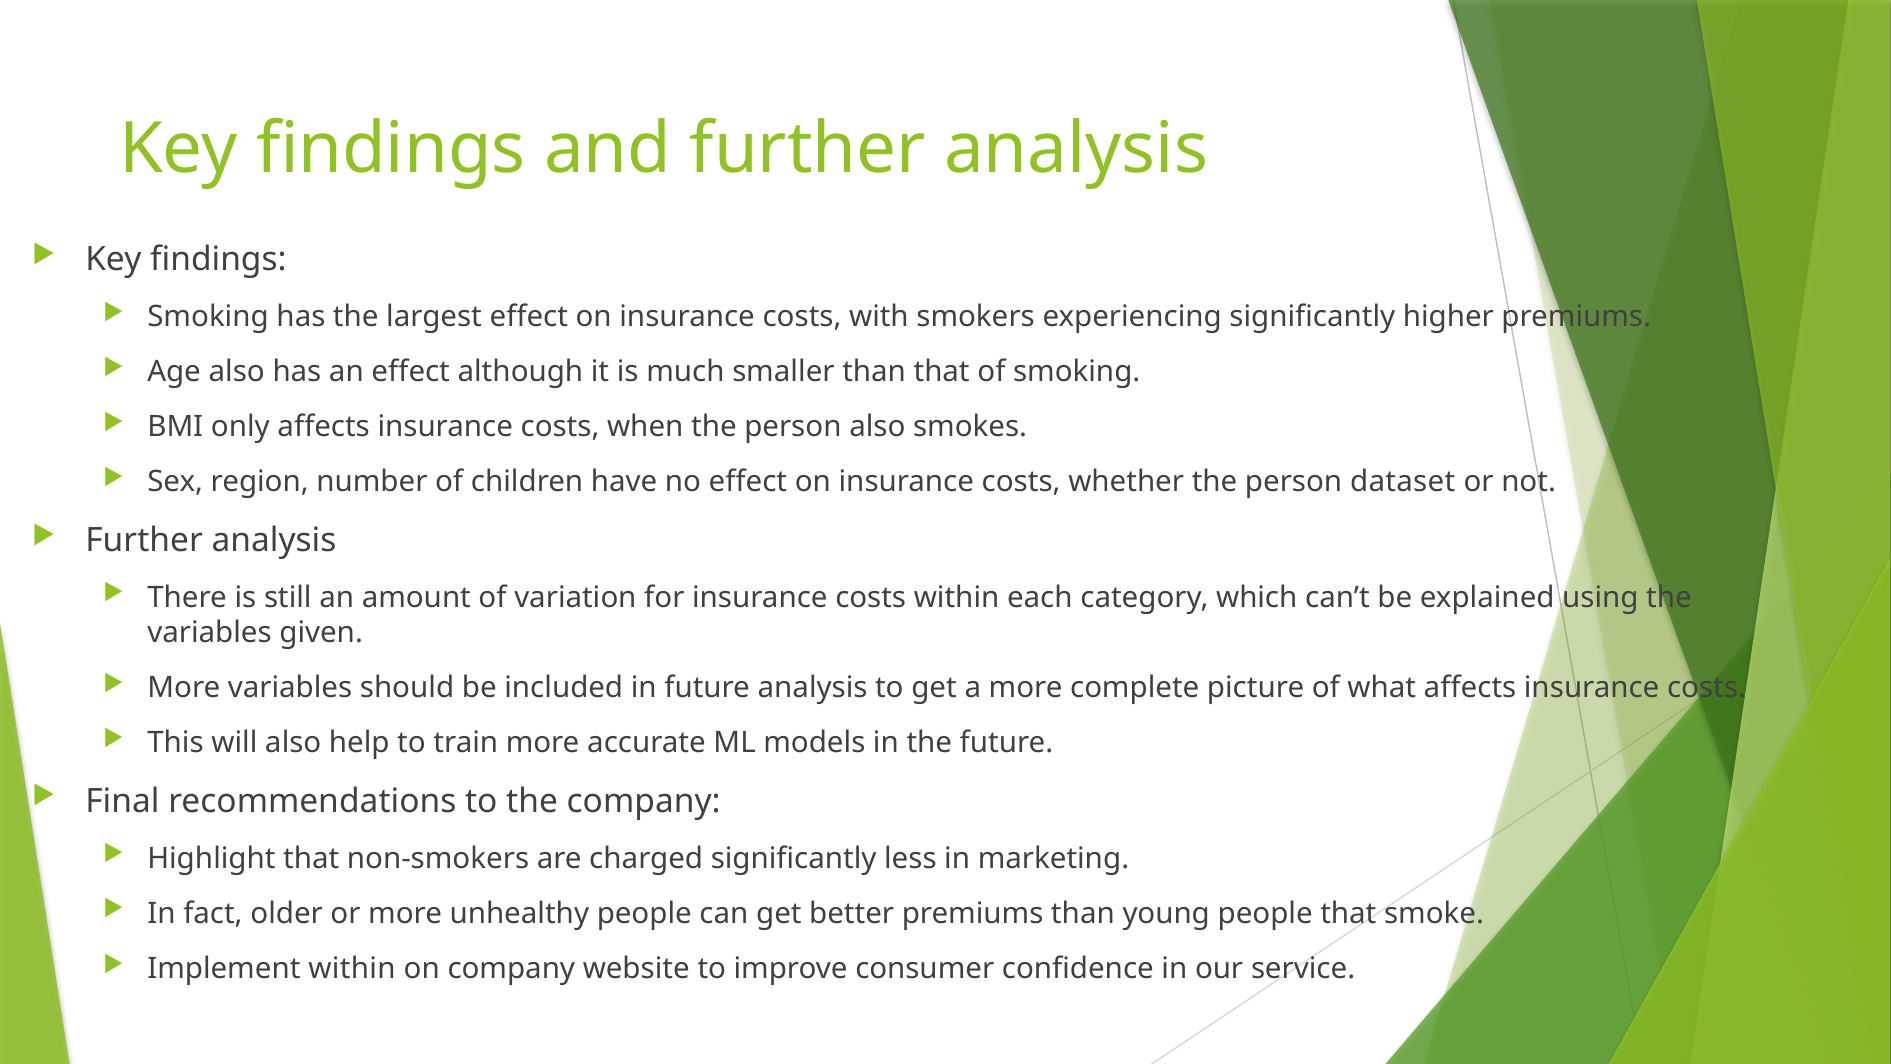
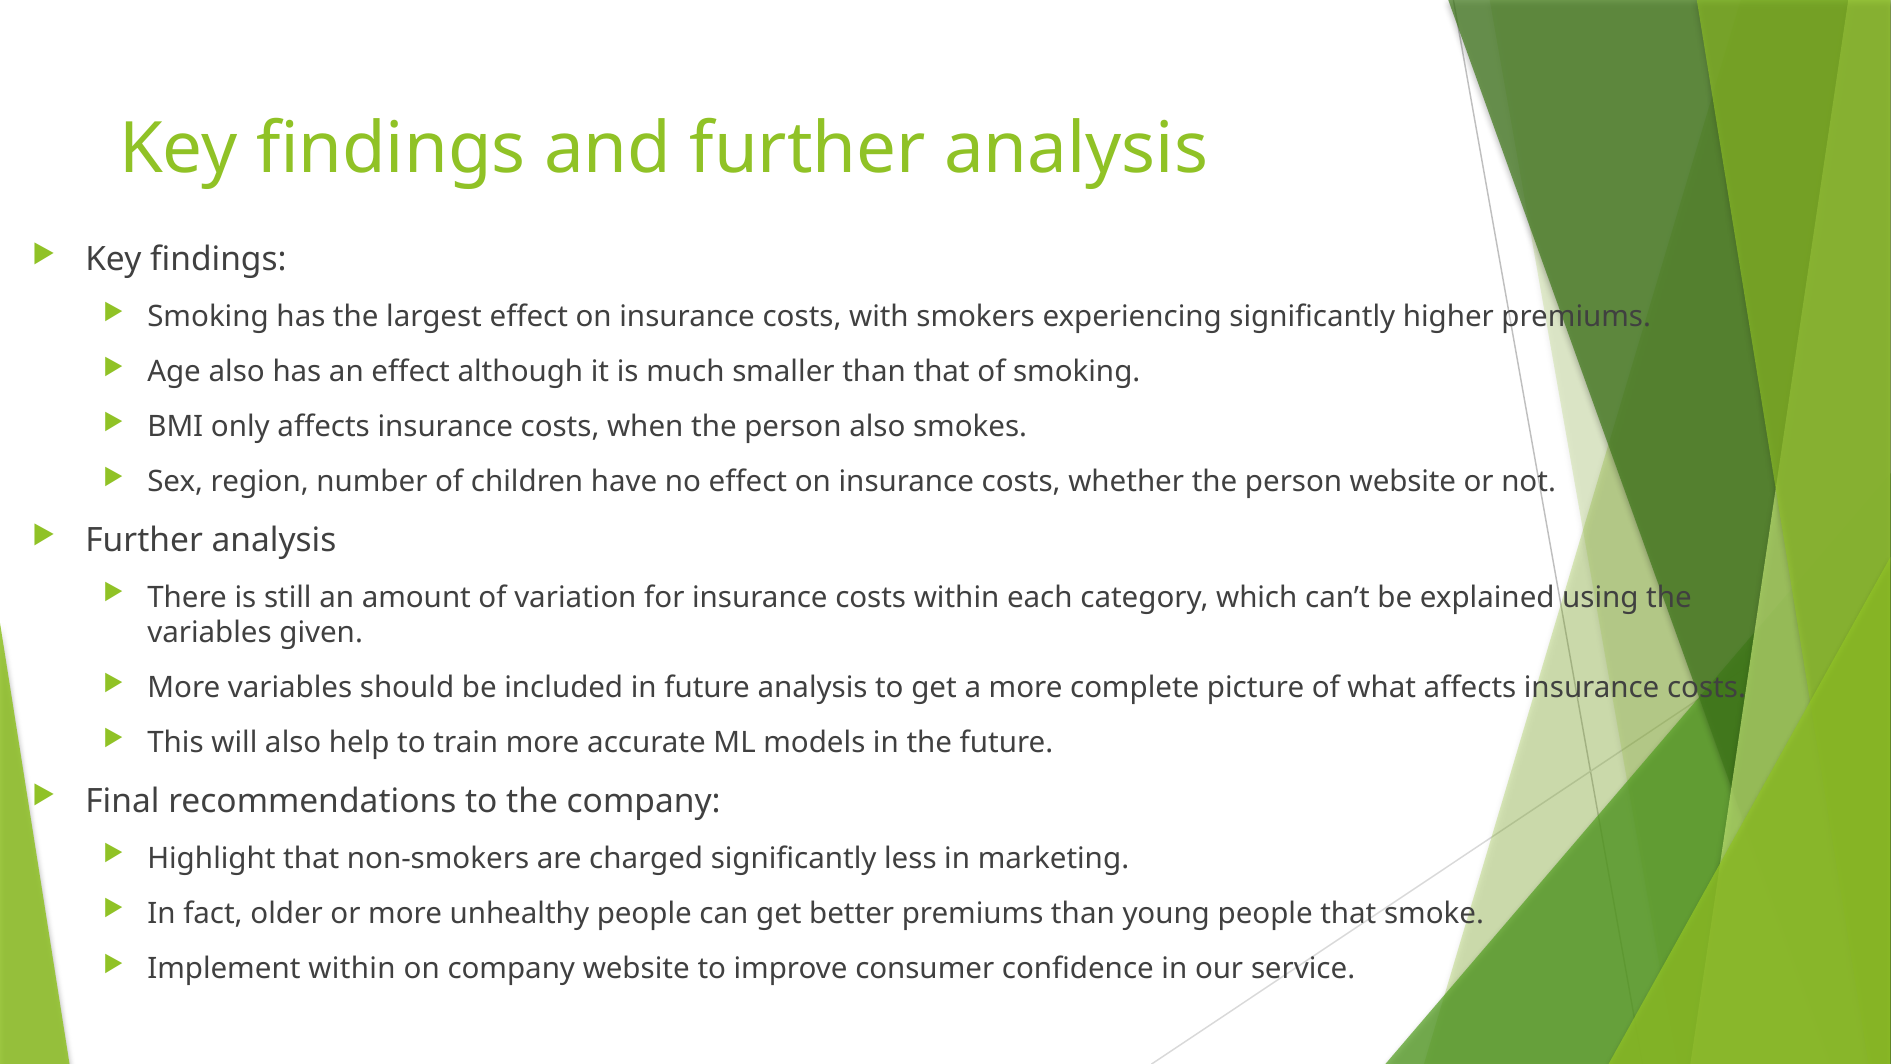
person dataset: dataset -> website
